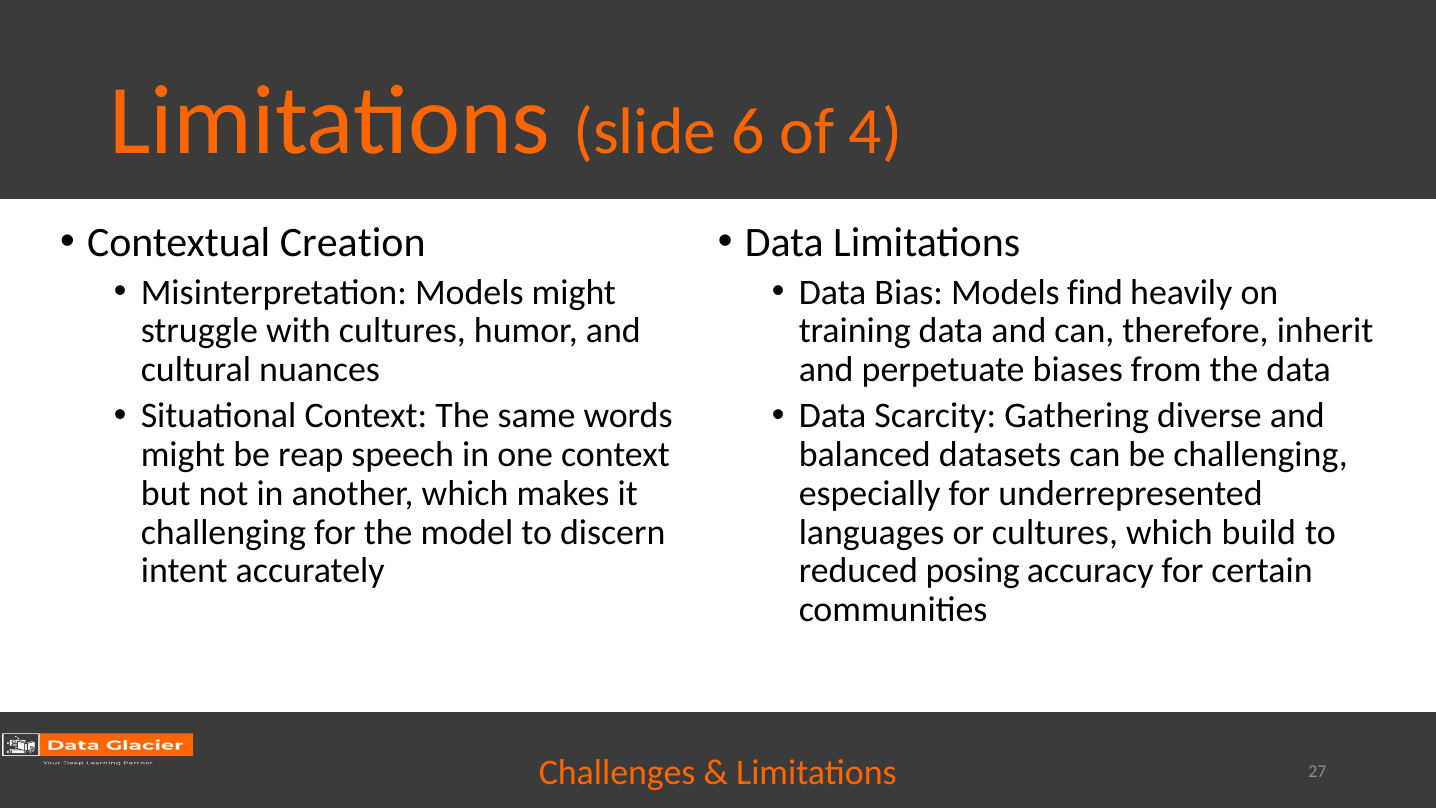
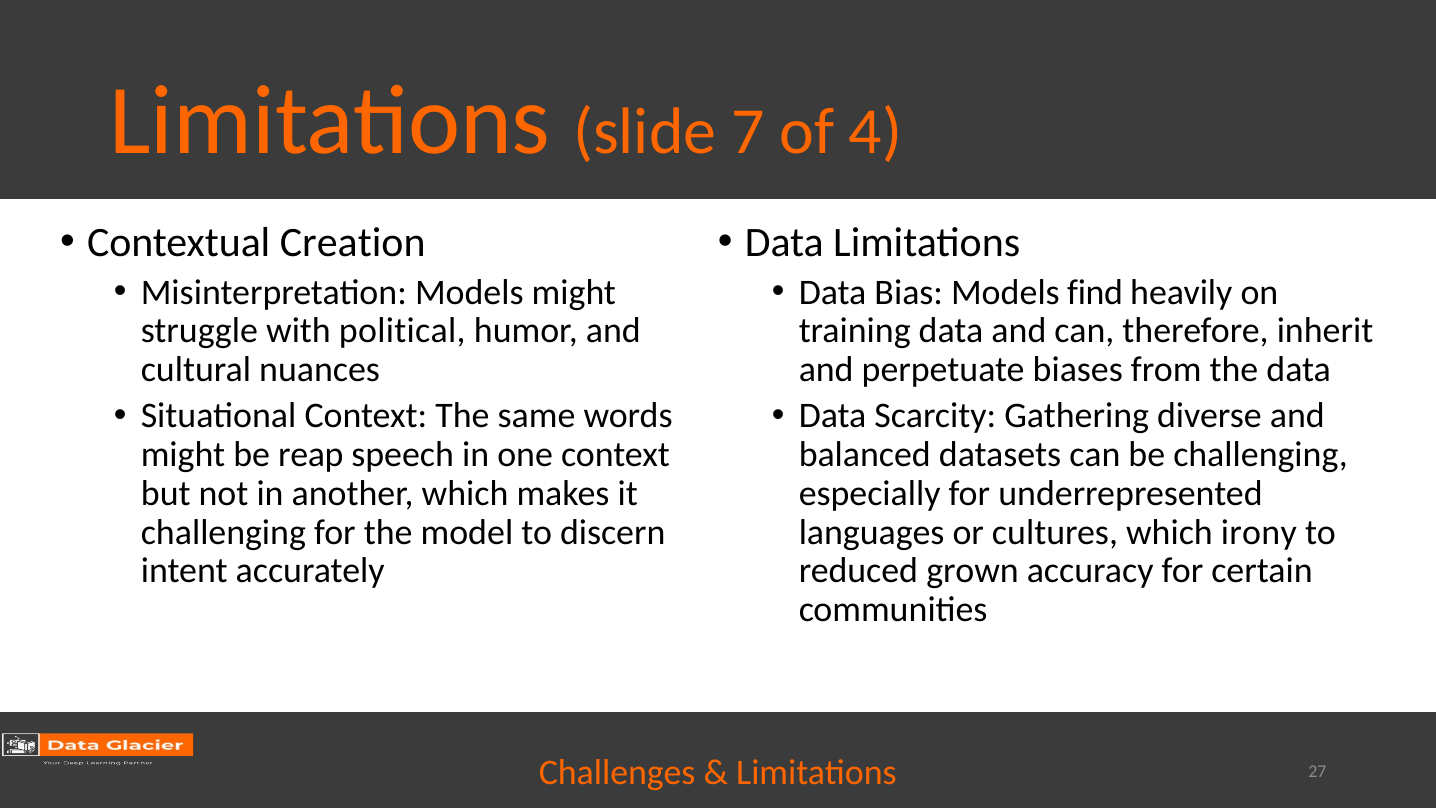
6: 6 -> 7
with cultures: cultures -> political
build: build -> irony
posing: posing -> grown
